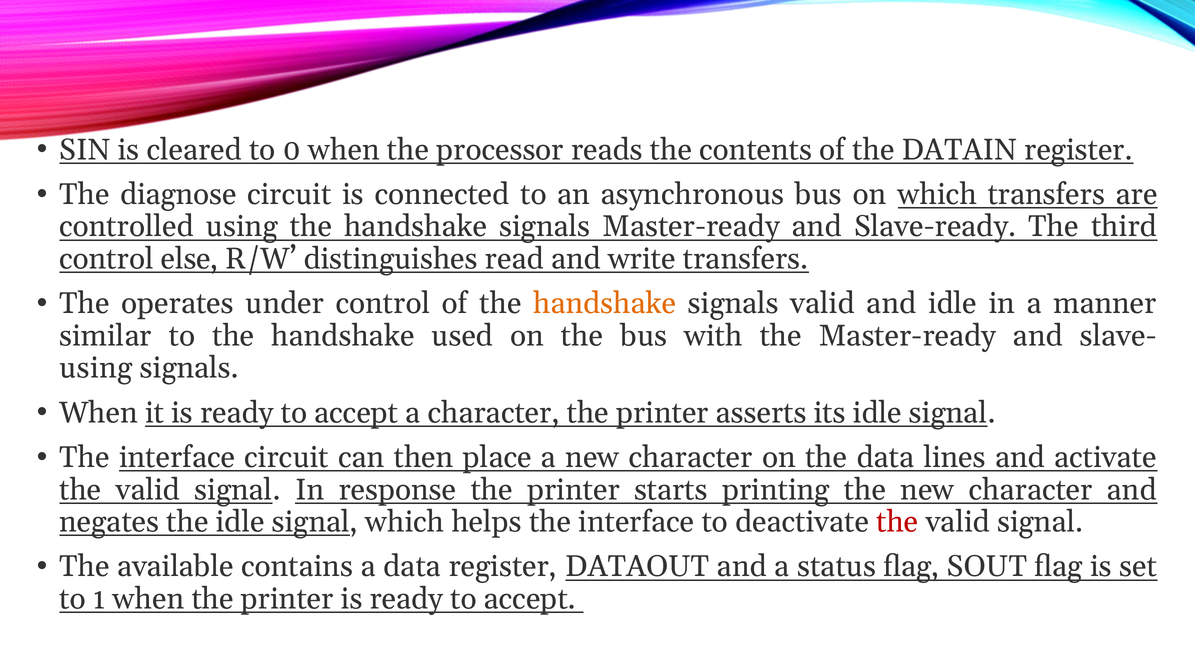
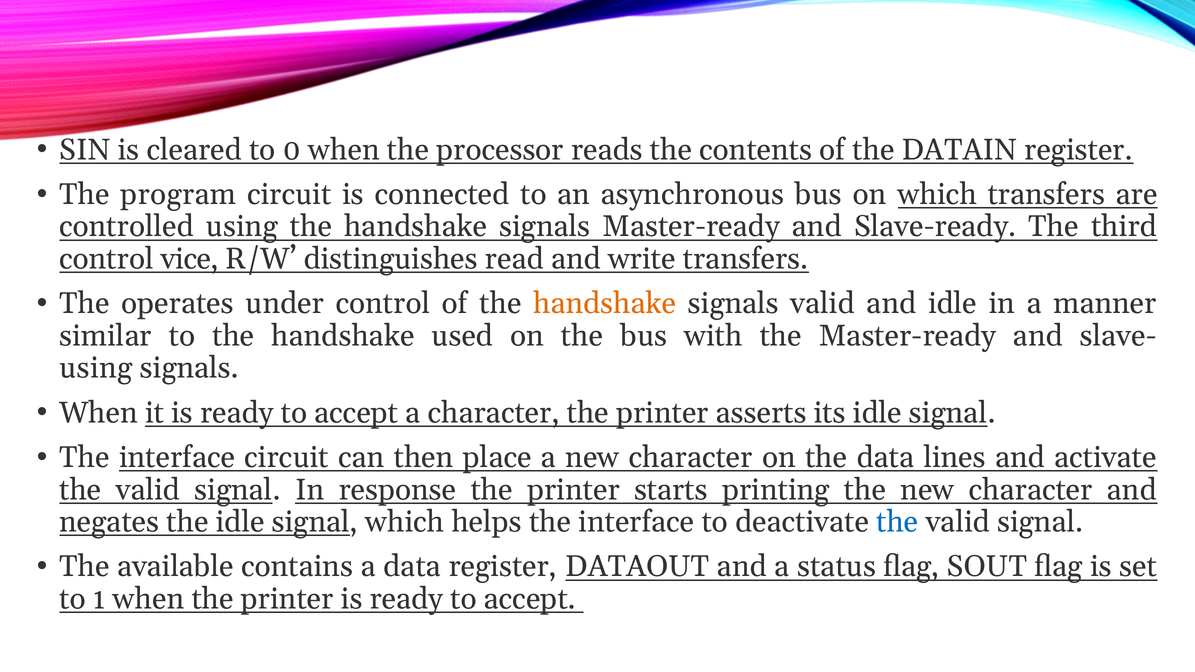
diagnose: diagnose -> program
else: else -> vice
the at (897, 522) colour: red -> blue
